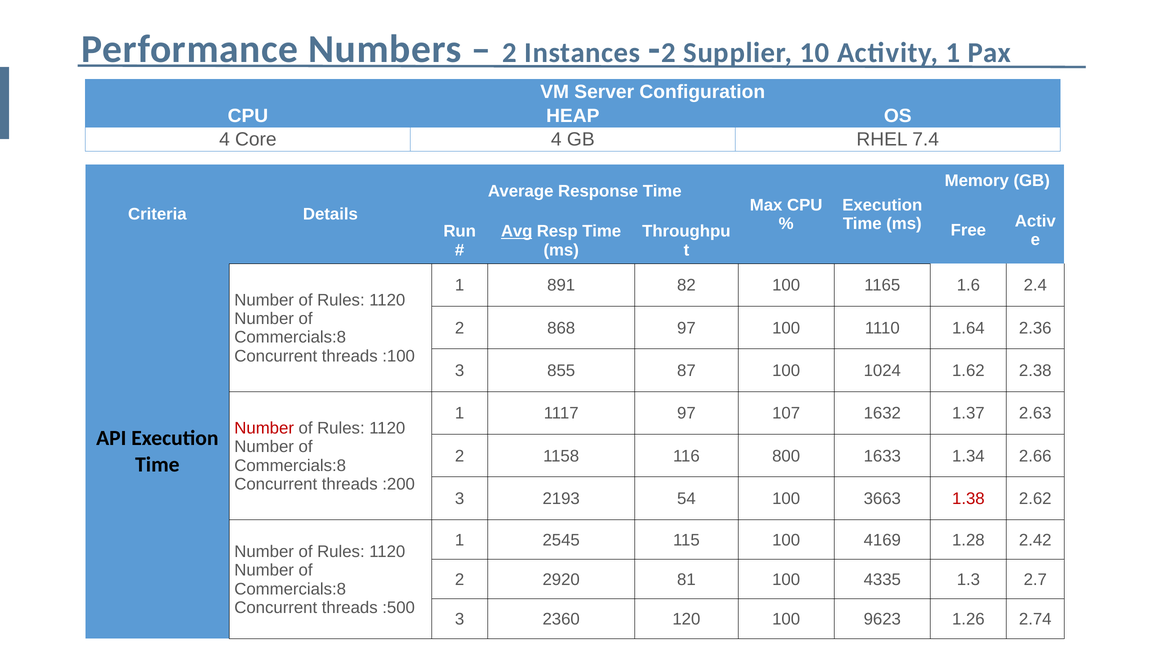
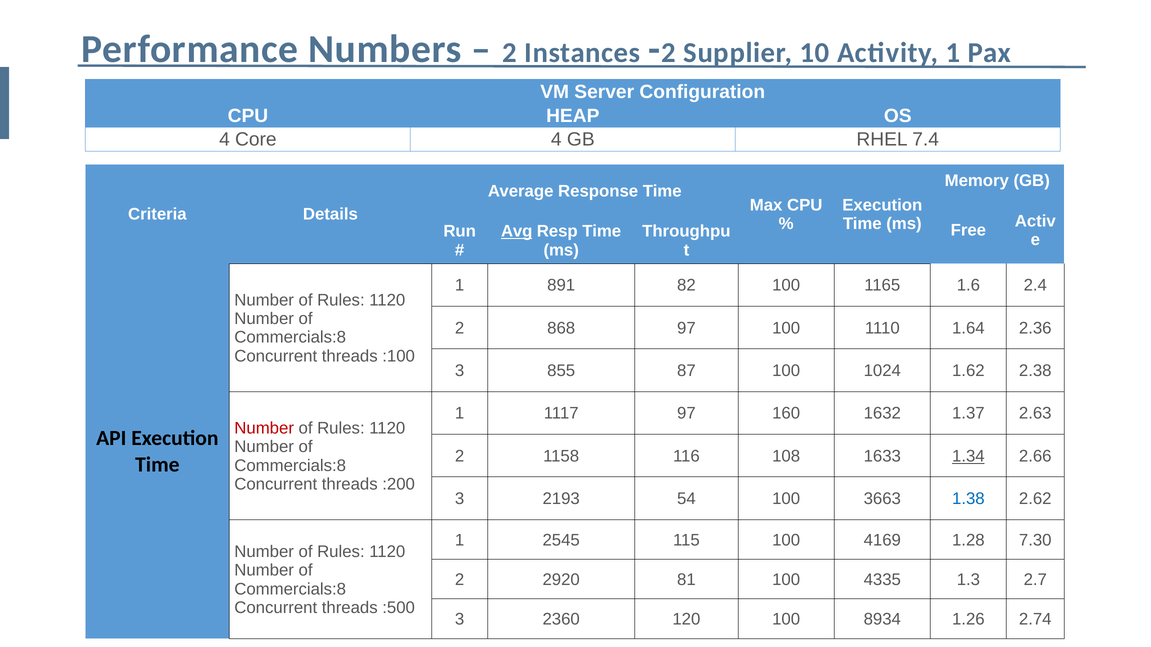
107: 107 -> 160
800: 800 -> 108
1.34 underline: none -> present
1.38 colour: red -> blue
2.42: 2.42 -> 7.30
9623: 9623 -> 8934
